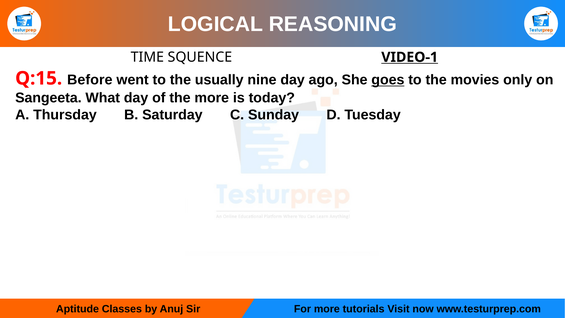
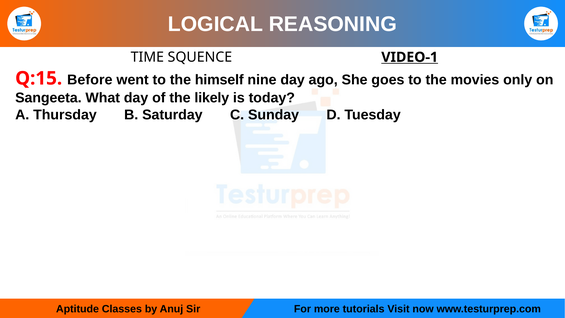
usually: usually -> himself
goes underline: present -> none
the more: more -> likely
